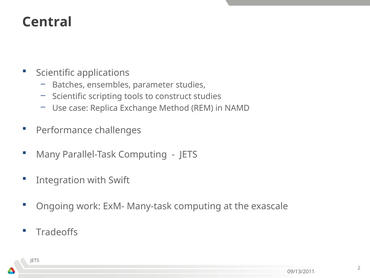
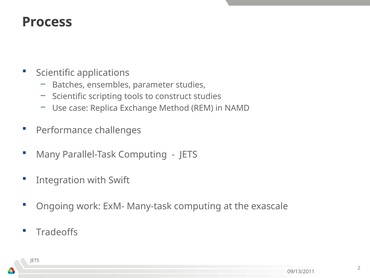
Central: Central -> Process
